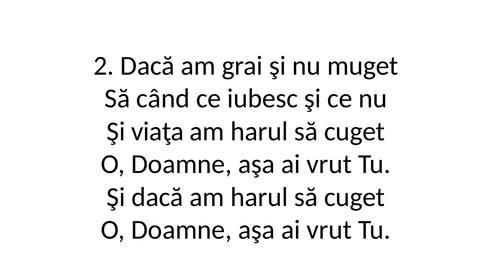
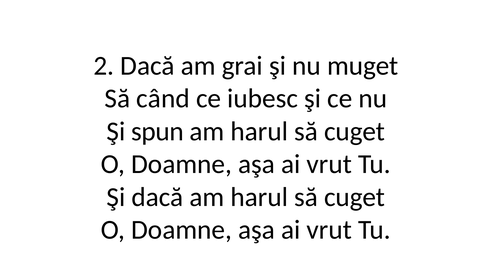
viaţa: viaţa -> spun
